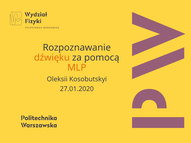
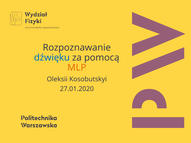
dźwięku colour: orange -> blue
